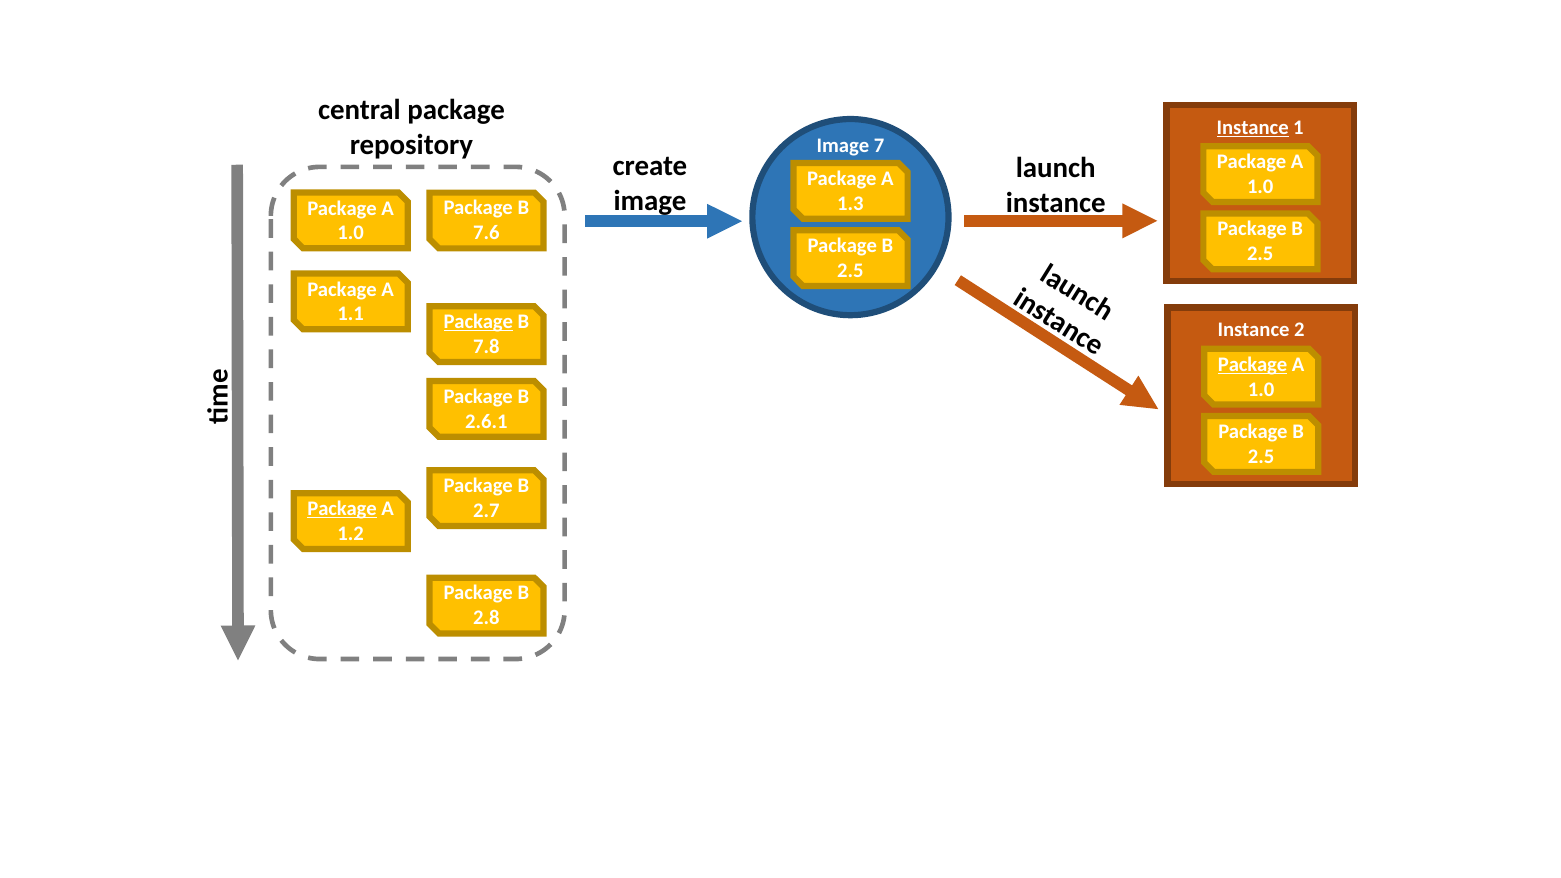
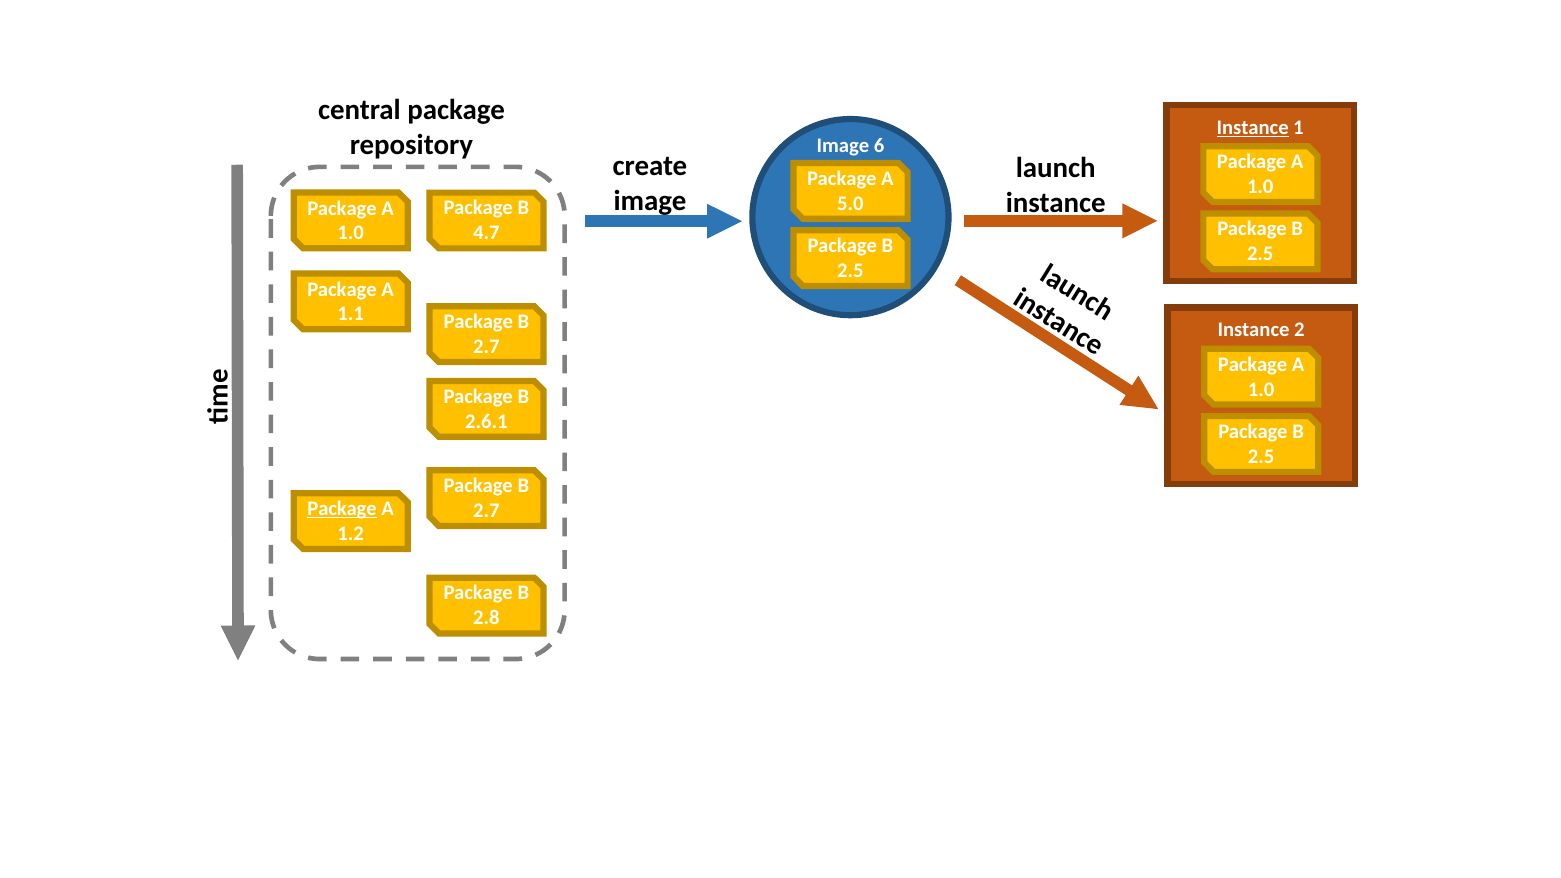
7: 7 -> 6
1.3: 1.3 -> 5.0
7.6: 7.6 -> 4.7
Package at (478, 322) underline: present -> none
7.8 at (486, 346): 7.8 -> 2.7
Package at (1253, 365) underline: present -> none
